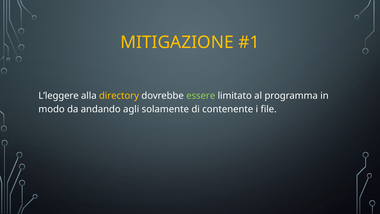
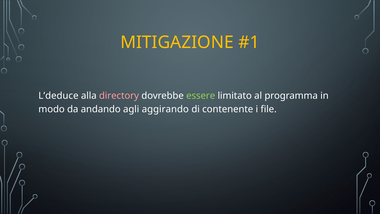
L’leggere: L’leggere -> L’deduce
directory colour: yellow -> pink
solamente: solamente -> aggirando
